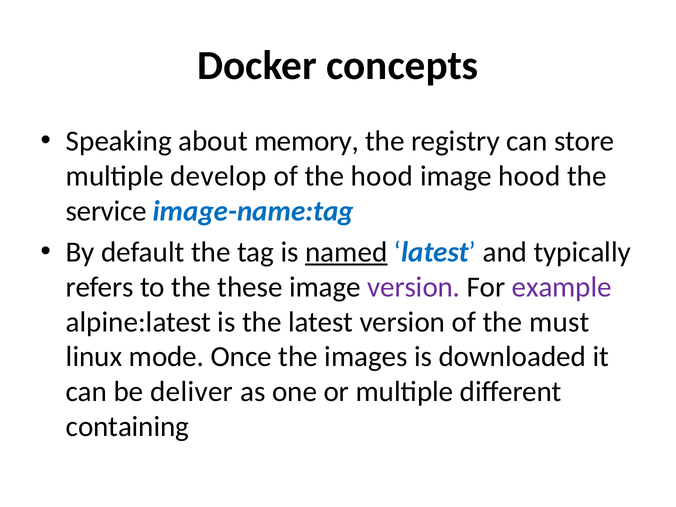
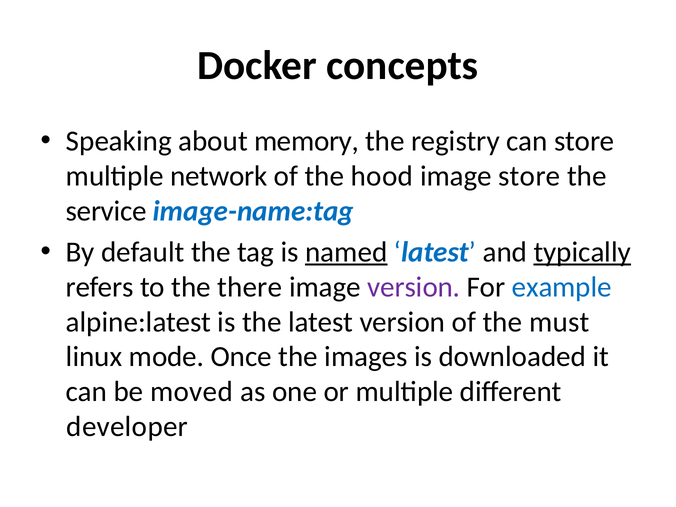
develop: develop -> network
image hood: hood -> store
typically underline: none -> present
these: these -> there
example colour: purple -> blue
deliver: deliver -> moved
containing: containing -> developer
